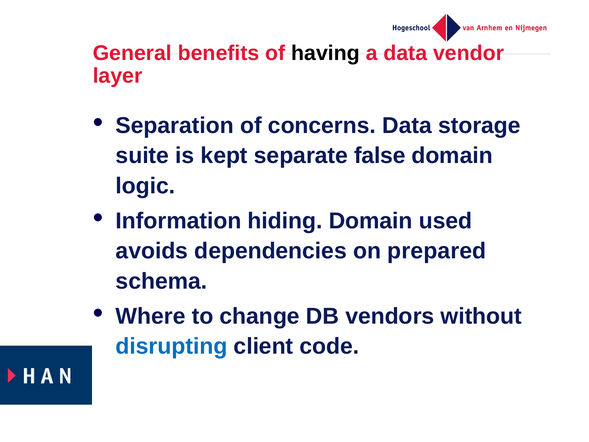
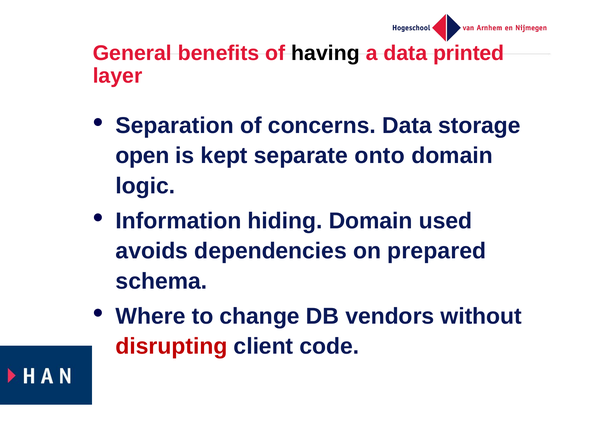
vendor: vendor -> printed
suite: suite -> open
false: false -> onto
disrupting colour: blue -> red
